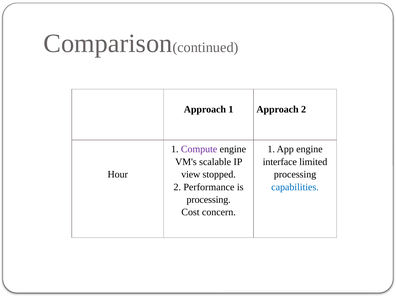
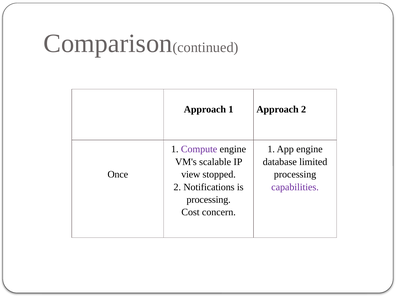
interface: interface -> database
Hour: Hour -> Once
Performance: Performance -> Notifications
capabilities colour: blue -> purple
